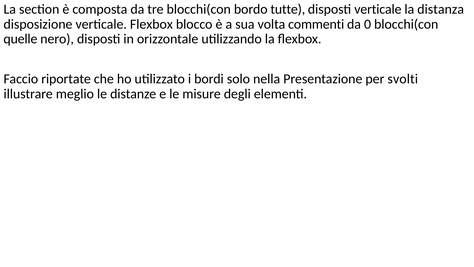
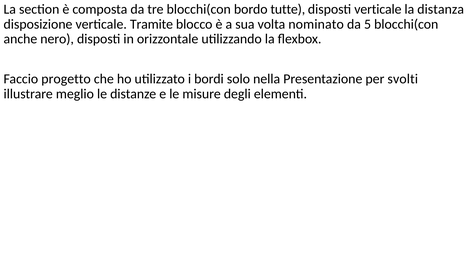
verticale Flexbox: Flexbox -> Tramite
commenti: commenti -> nominato
0: 0 -> 5
quelle: quelle -> anche
riportate: riportate -> progetto
